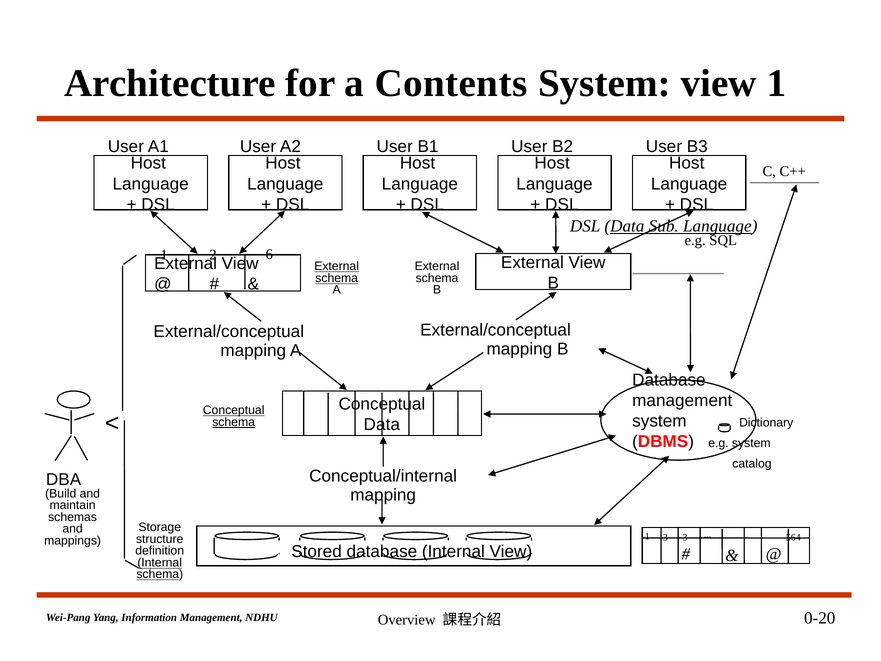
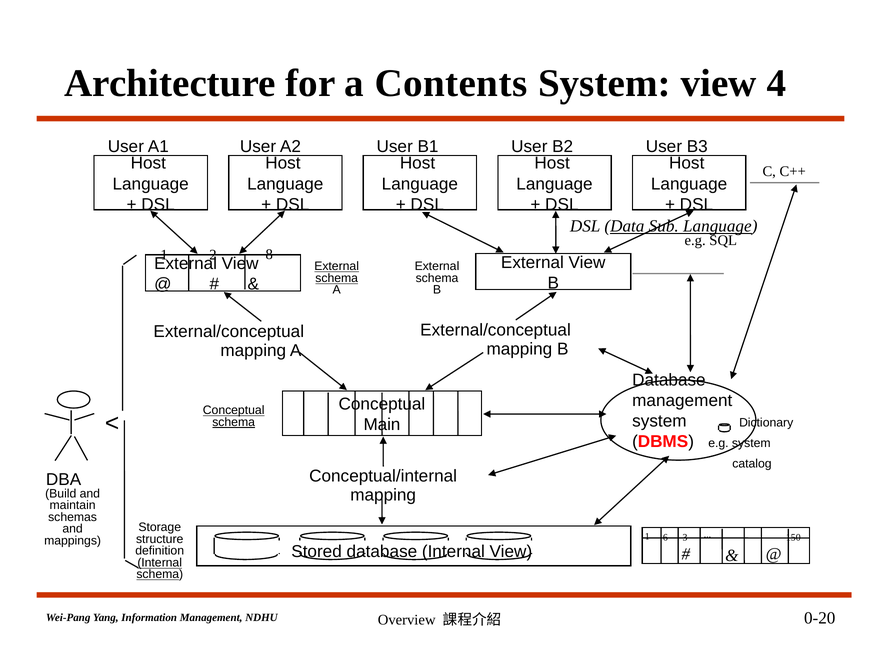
view 1: 1 -> 4
6: 6 -> 8
Data at (382, 425): Data -> Main
1 3: 3 -> 6
564: 564 -> 150
